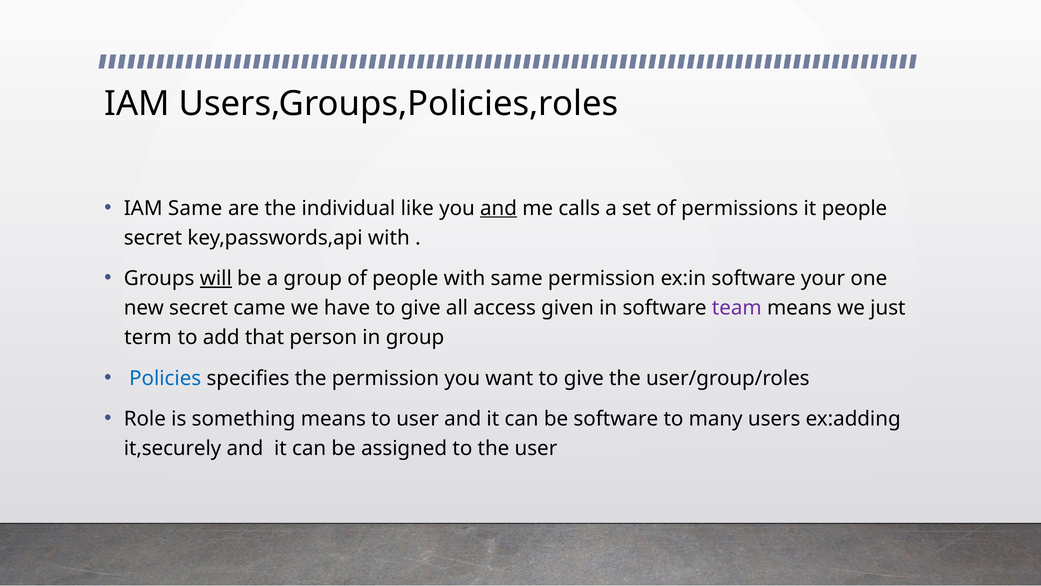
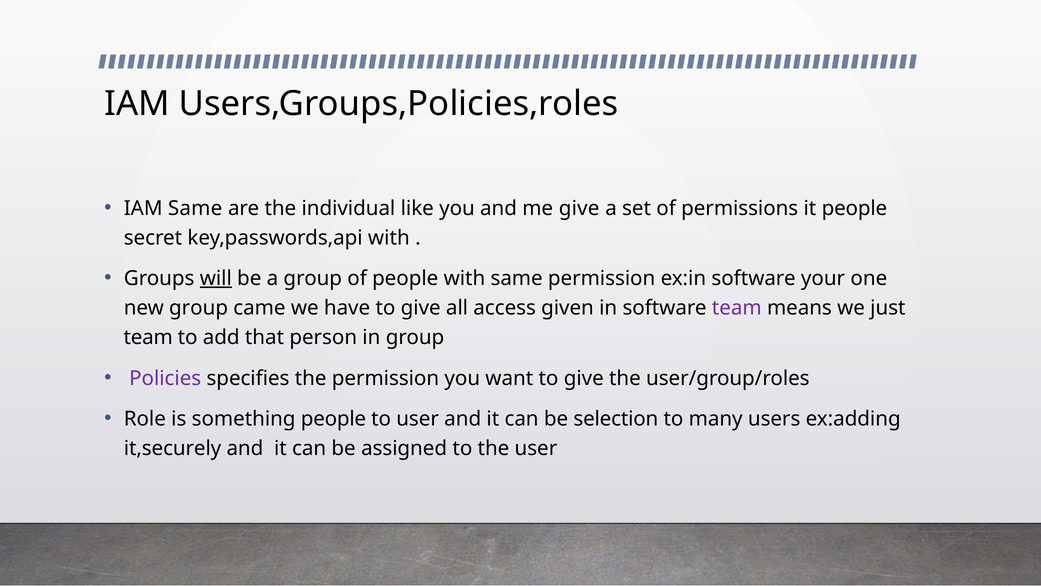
and at (499, 208) underline: present -> none
me calls: calls -> give
new secret: secret -> group
term at (148, 337): term -> team
Policies colour: blue -> purple
something means: means -> people
be software: software -> selection
